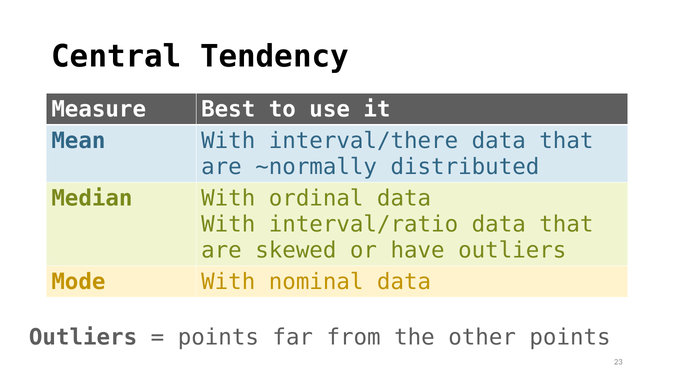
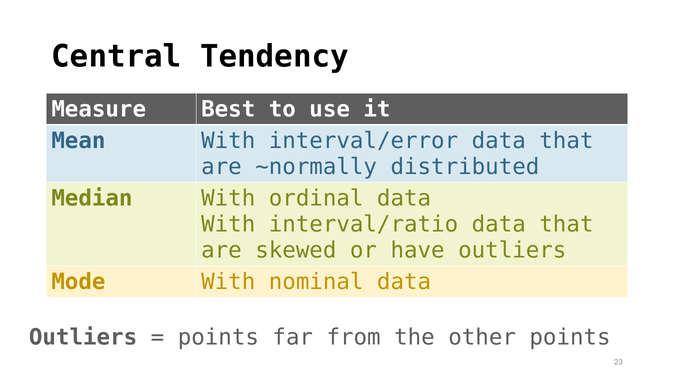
interval/there: interval/there -> interval/error
